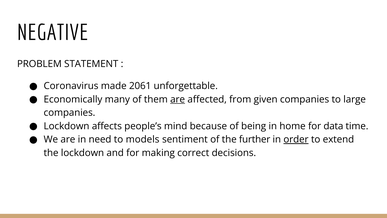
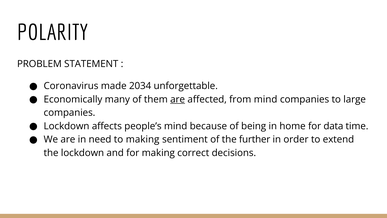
NEGATIVE: NEGATIVE -> POLARITY
2061: 2061 -> 2034
from given: given -> mind
to models: models -> making
order underline: present -> none
